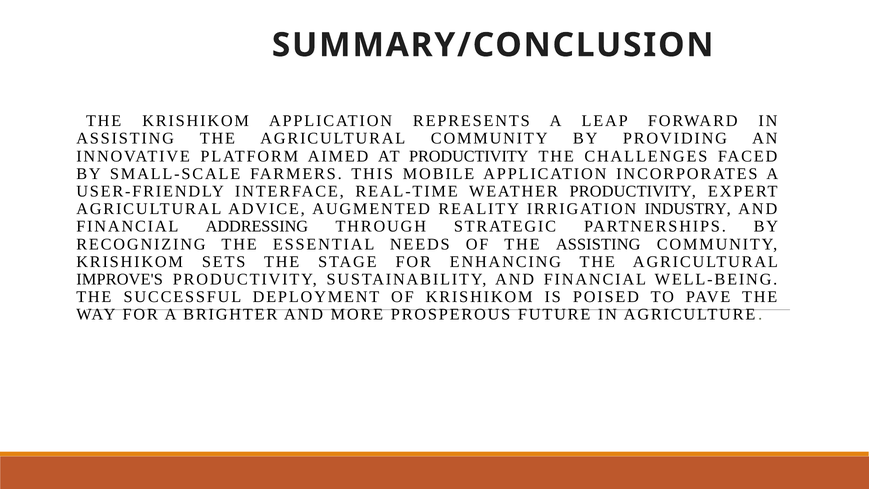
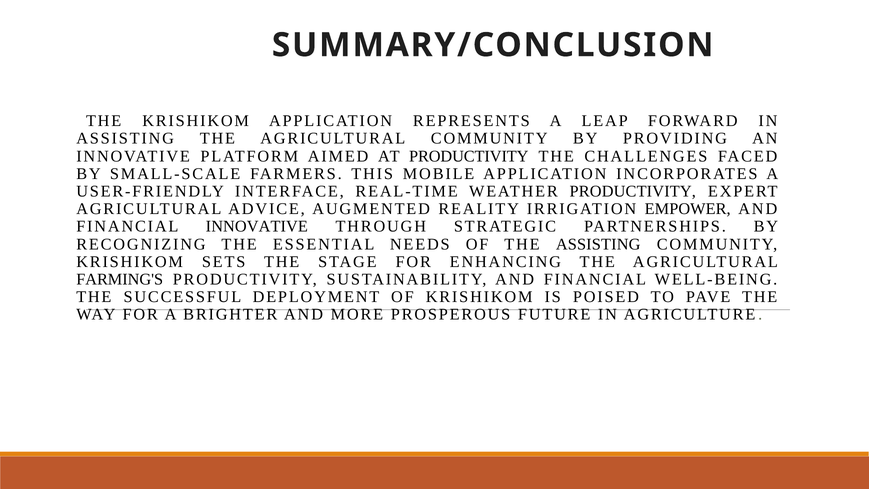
INDUSTRY: INDUSTRY -> EMPOWER
FINANCIAL ADDRESSING: ADDRESSING -> INNOVATIVE
IMPROVE'S: IMPROVE'S -> FARMING'S
